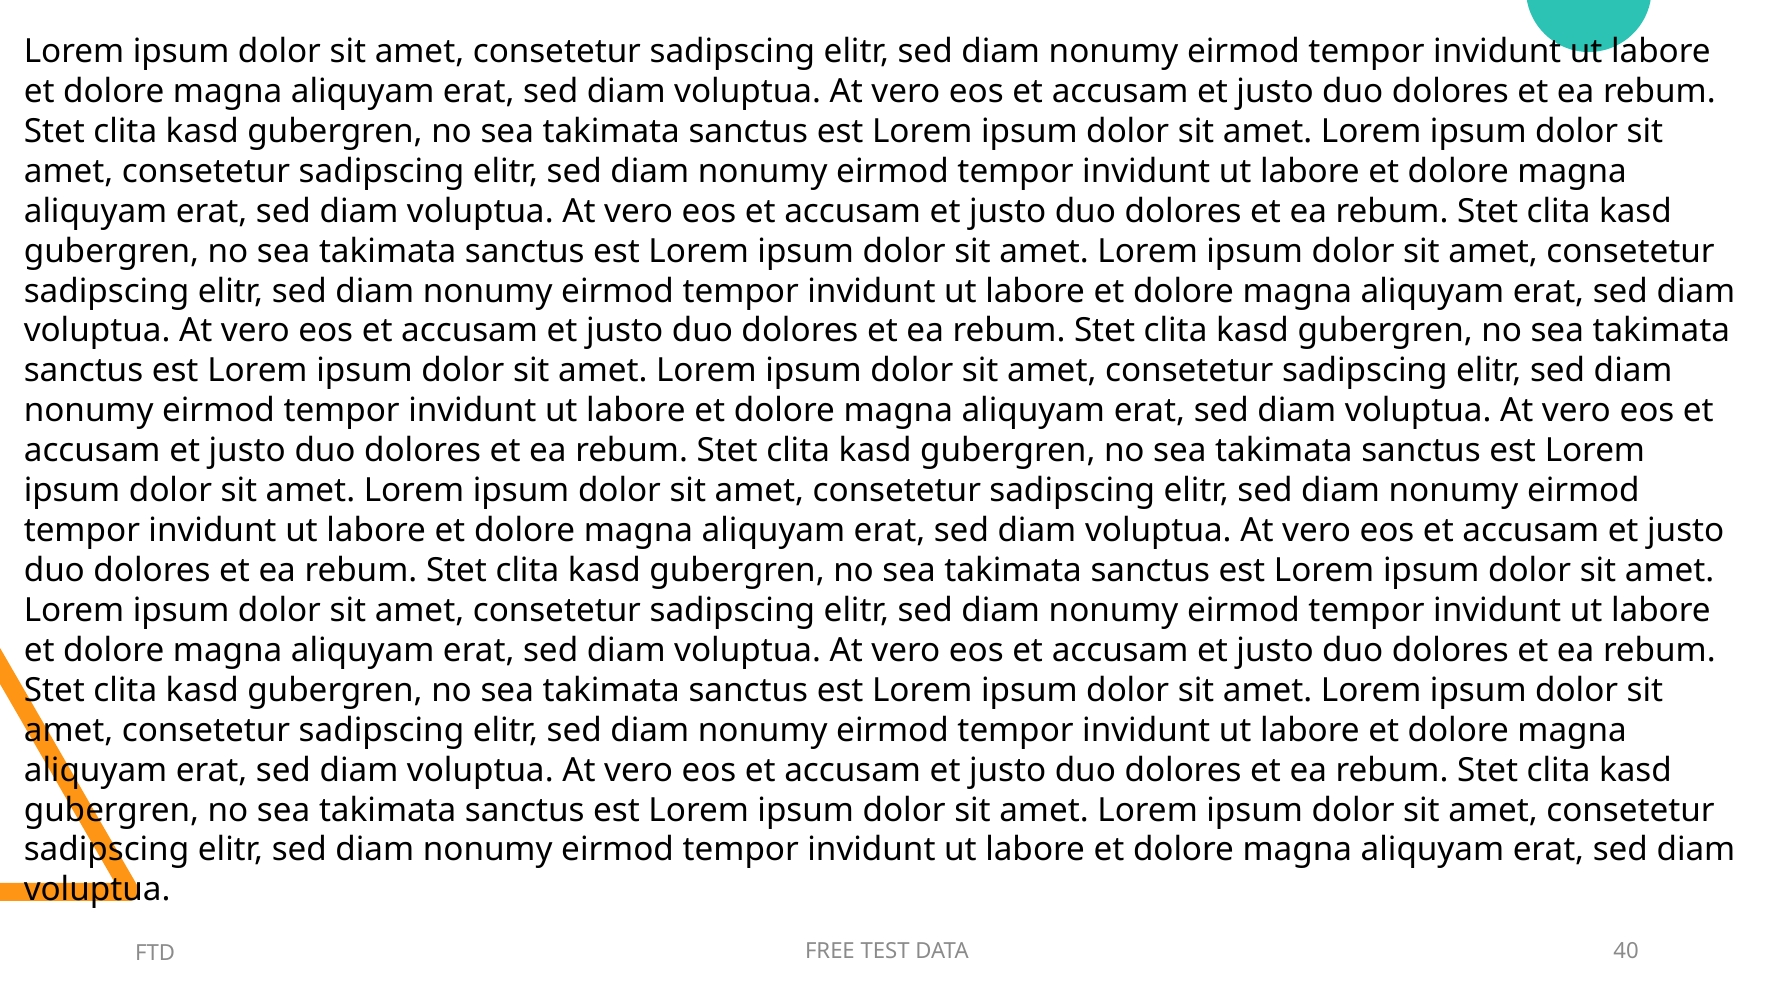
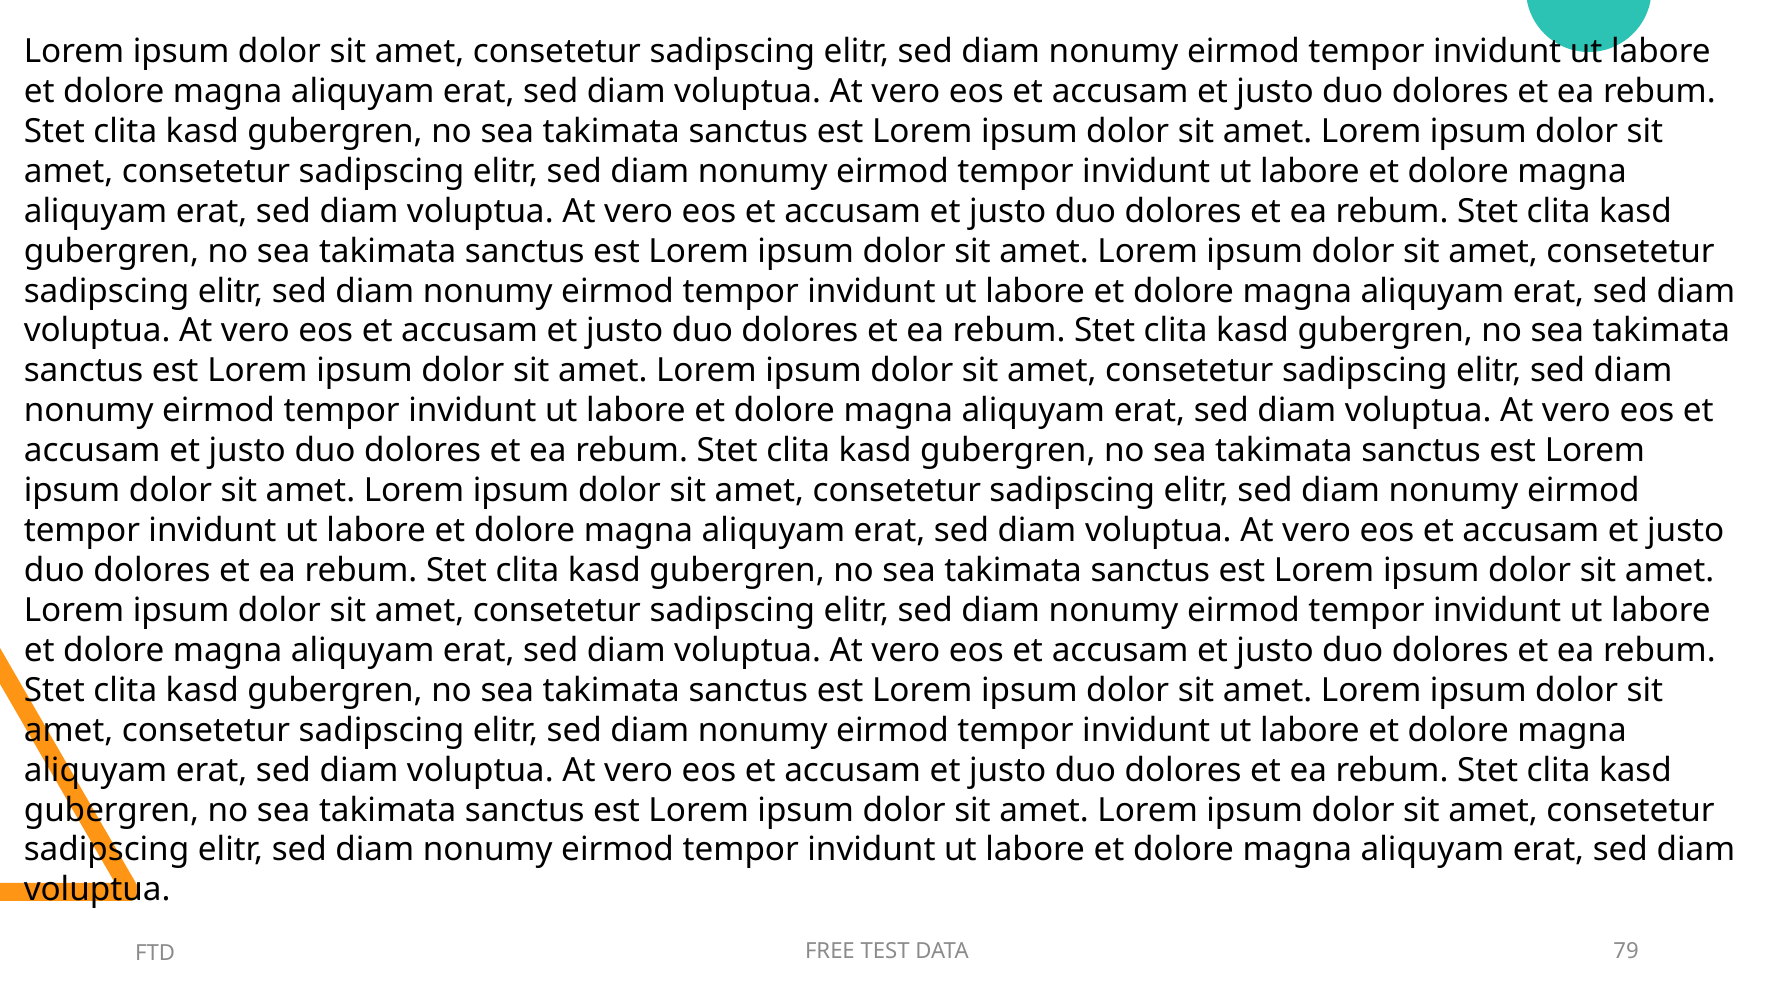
40: 40 -> 79
